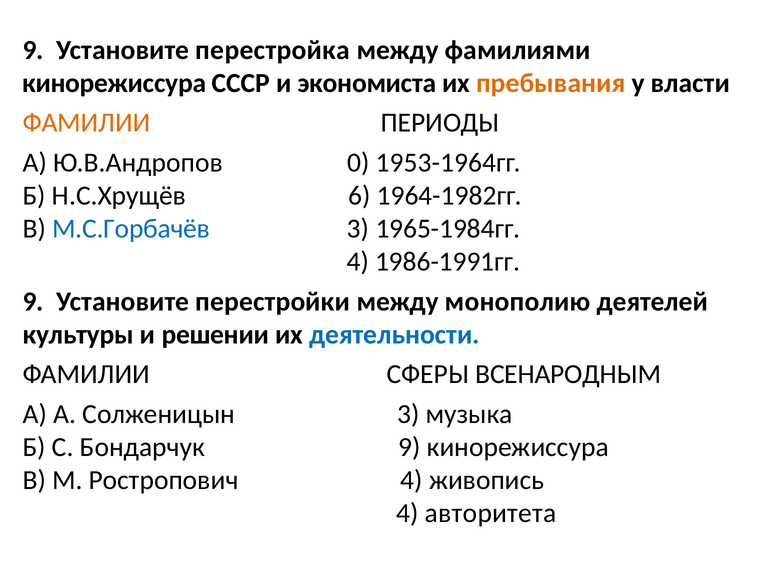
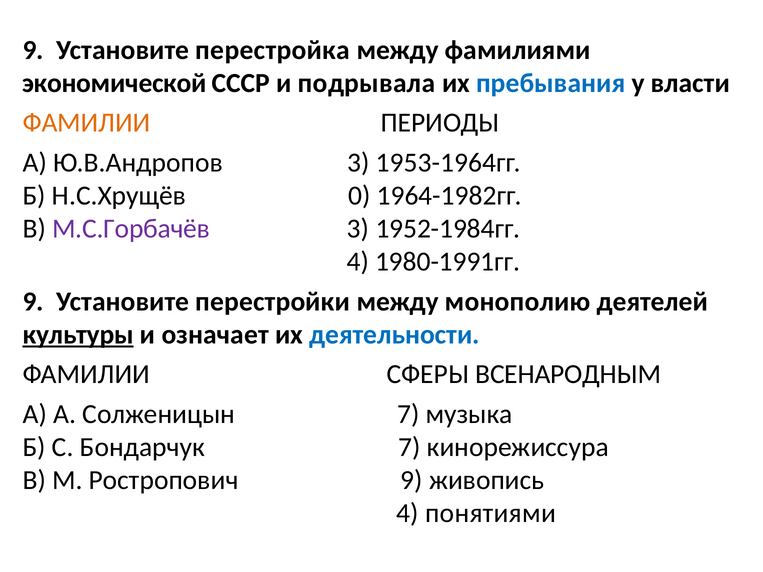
кинорежиссура at (114, 83): кинорежиссура -> экономической
экономиста: экономиста -> подрывала
пребывания colour: orange -> blue
Ю.В.Андропов 0: 0 -> 3
6: 6 -> 0
М.С.Горбачёв colour: blue -> purple
1965-1984гг: 1965-1984гг -> 1952-1984гг
1986-1991гг: 1986-1991гг -> 1980-1991гг
культуры underline: none -> present
решении: решении -> означает
Солженицын 3: 3 -> 7
Бондарчук 9: 9 -> 7
Ростропович 4: 4 -> 9
авторитета: авторитета -> понятиями
